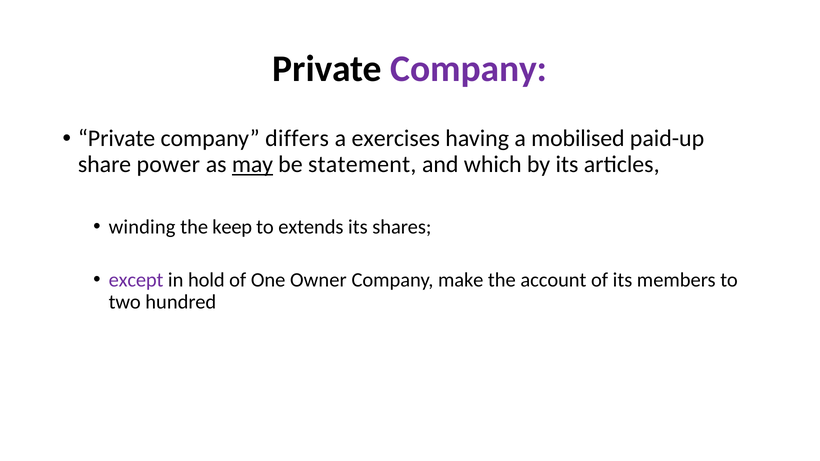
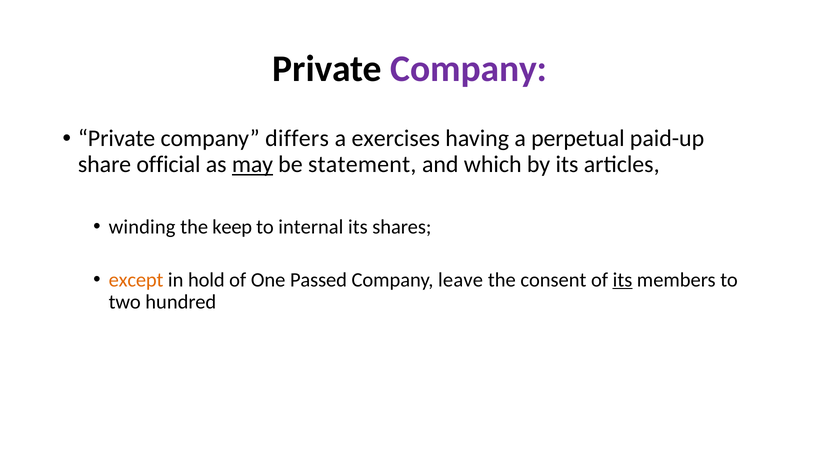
mobilised: mobilised -> perpetual
power: power -> official
extends: extends -> internal
except colour: purple -> orange
Owner: Owner -> Passed
make: make -> leave
account: account -> consent
its at (622, 280) underline: none -> present
